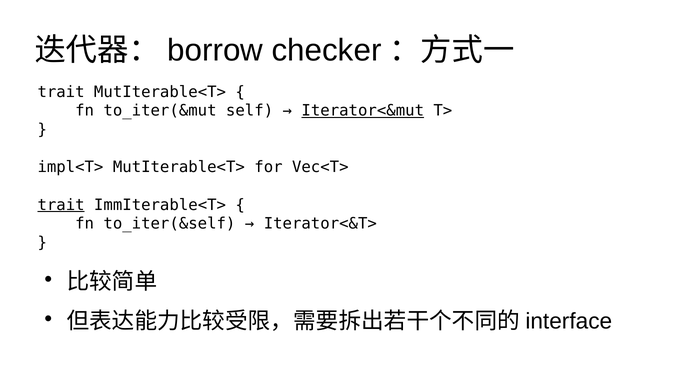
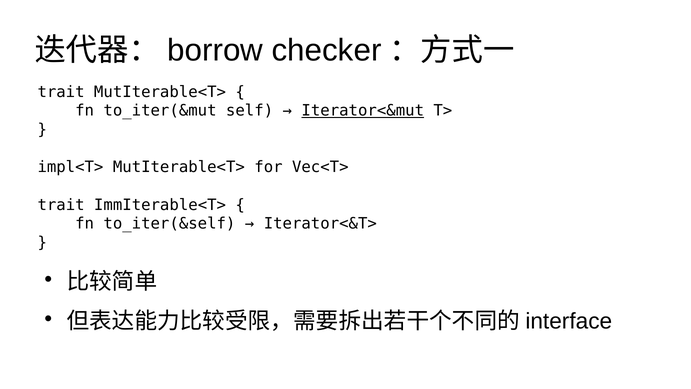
trait at (61, 205) underline: present -> none
